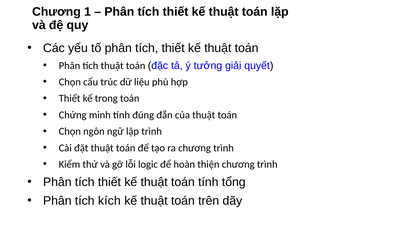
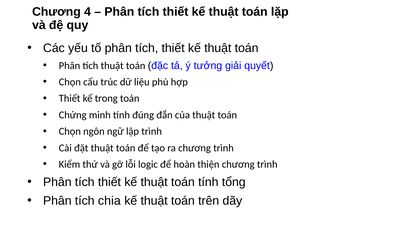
1: 1 -> 4
kích: kích -> chia
